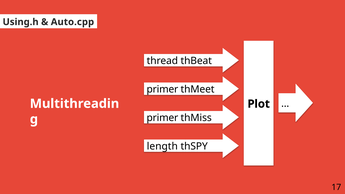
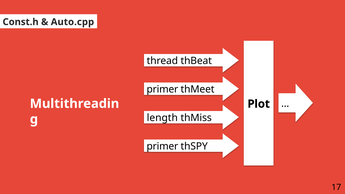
Using.h: Using.h -> Const.h
primer at (162, 118): primer -> length
length at (162, 146): length -> primer
